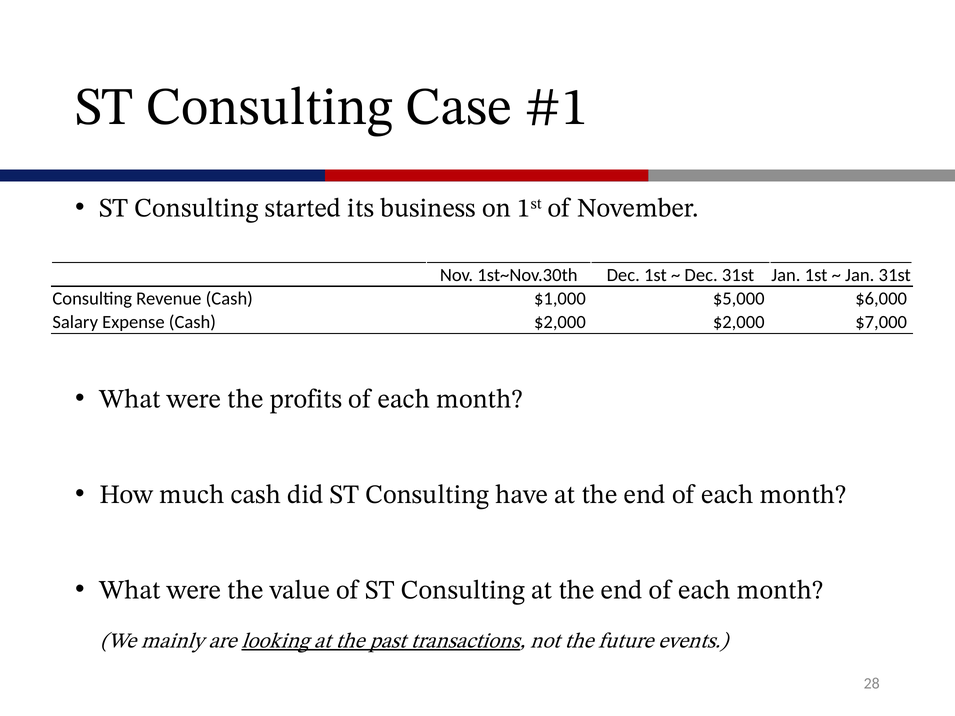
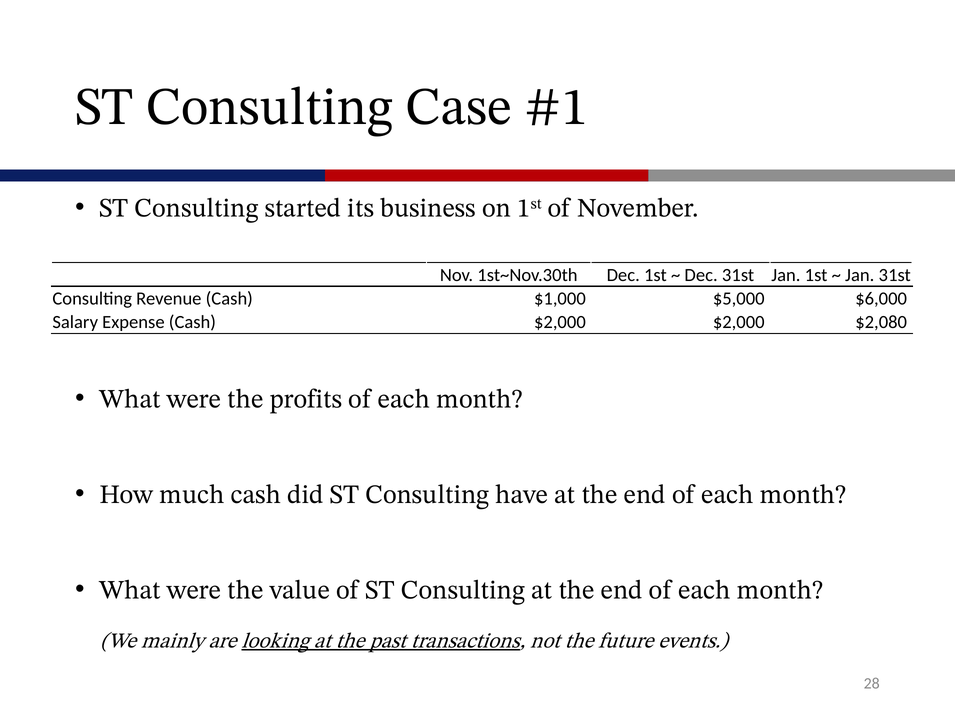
$7,000: $7,000 -> $2,080
